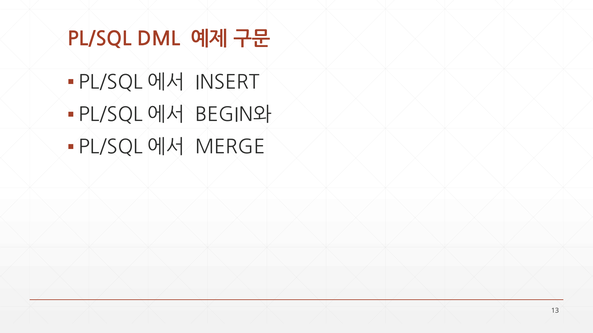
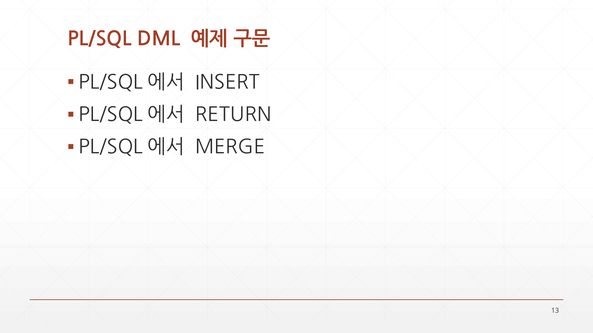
BEGIN와: BEGIN와 -> RETURN
